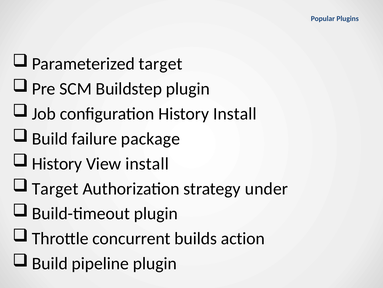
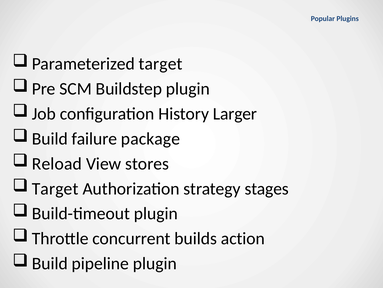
History Install: Install -> Larger
History at (57, 163): History -> Reload
View install: install -> stores
under: under -> stages
